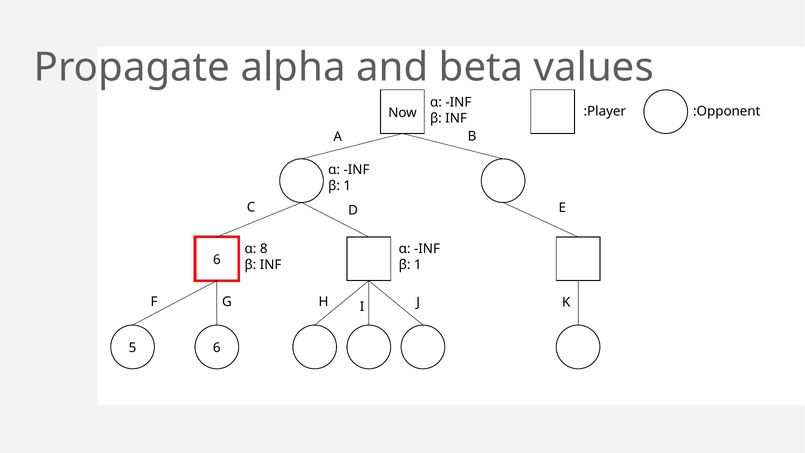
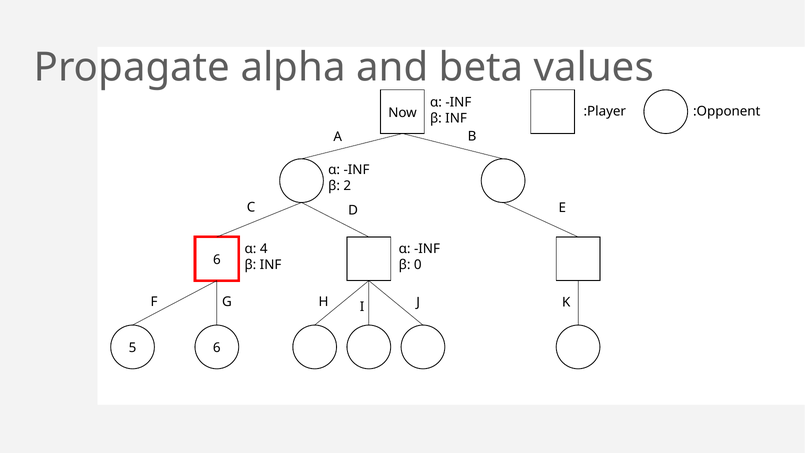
1 at (347, 186): 1 -> 2
8: 8 -> 4
1 at (418, 265): 1 -> 0
